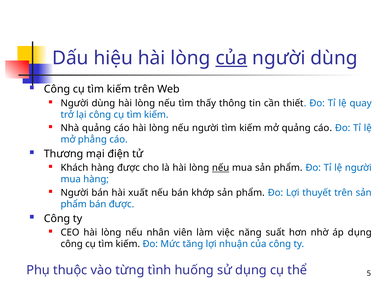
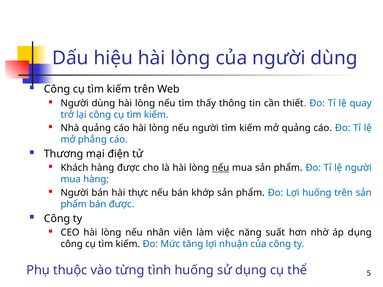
của at (231, 58) underline: present -> none
xuất: xuất -> thực
Lợi thuyết: thuyết -> huống
